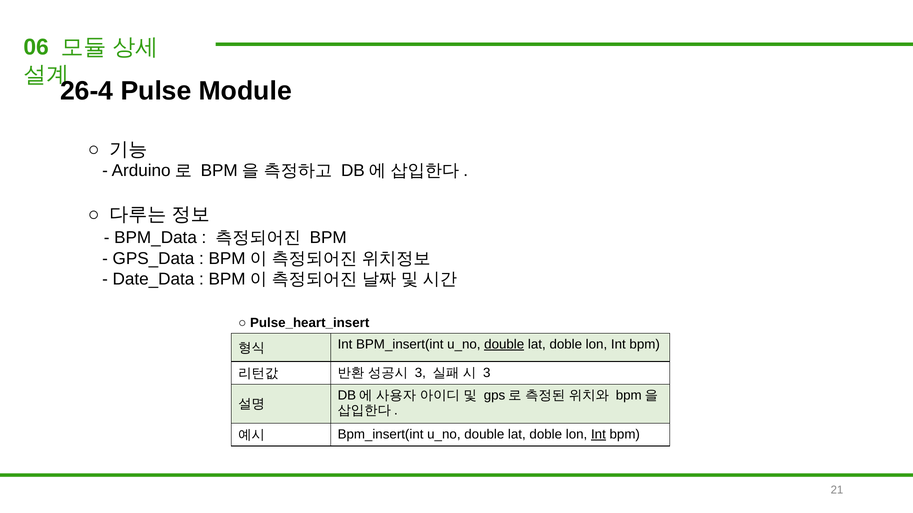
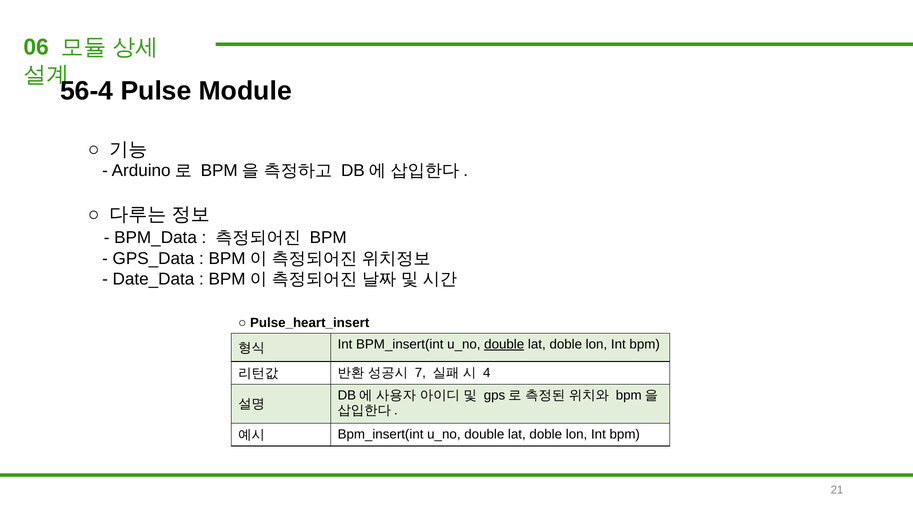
26-4: 26-4 -> 56-4
3 at (420, 373): 3 -> 7
3 at (487, 373): 3 -> 4
Int at (598, 435) underline: present -> none
